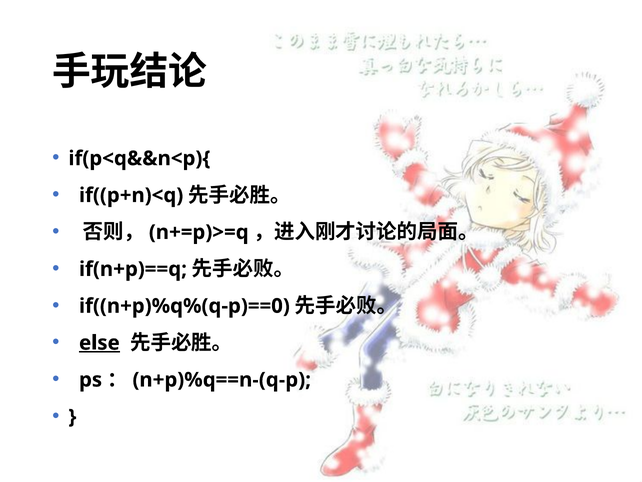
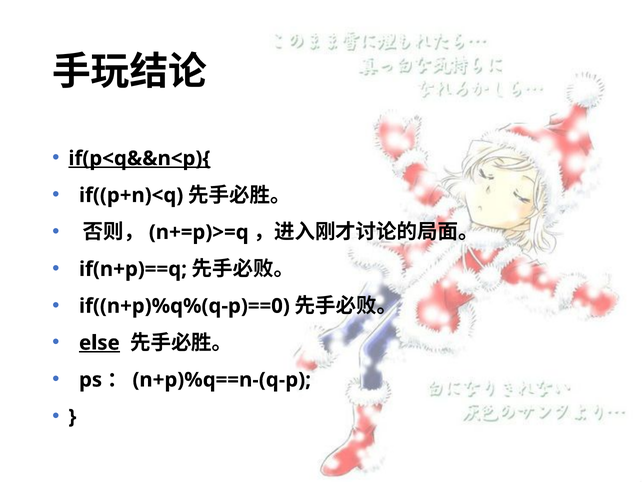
if(p<q&&n<p){ underline: none -> present
